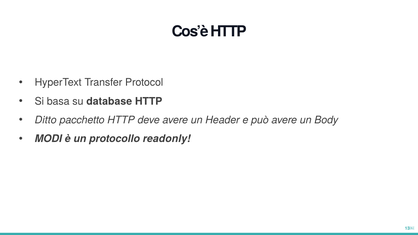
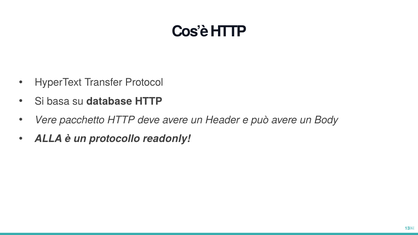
Ditto: Ditto -> Vere
MODI: MODI -> ALLA
